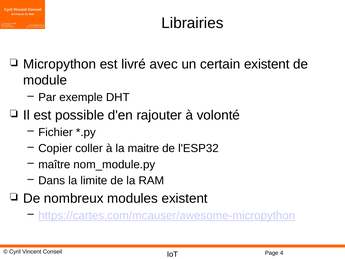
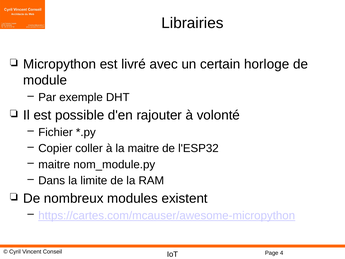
certain existent: existent -> horloge
maître at (54, 164): maître -> maitre
